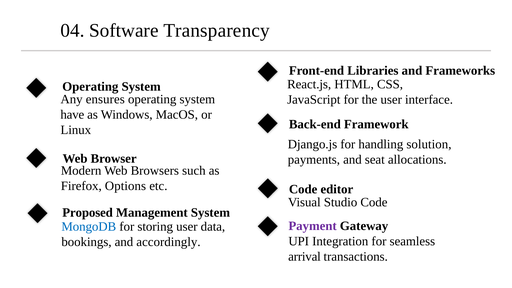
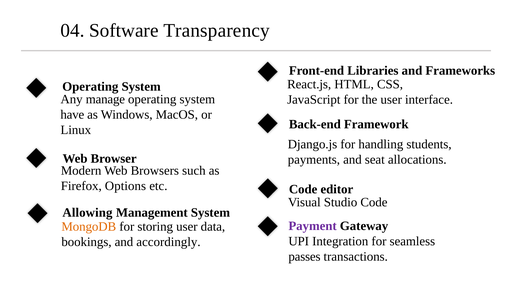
ensures: ensures -> manage
solution: solution -> students
Proposed: Proposed -> Allowing
MongoDB colour: blue -> orange
arrival: arrival -> passes
